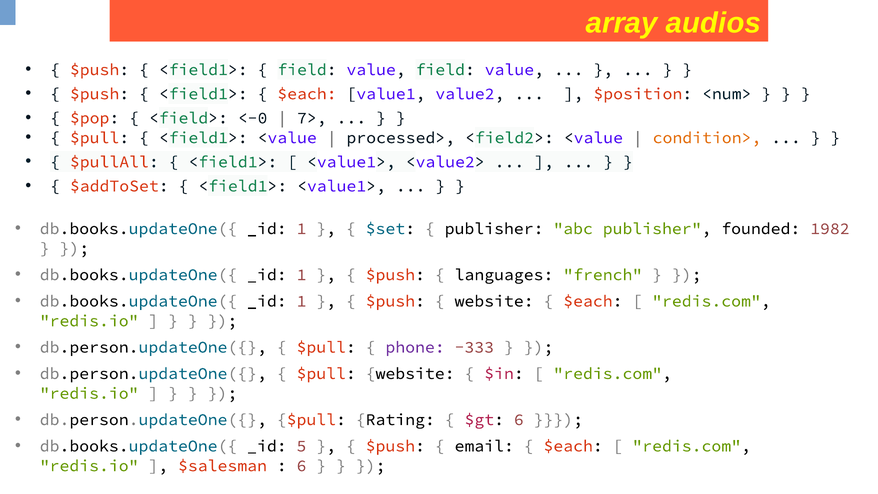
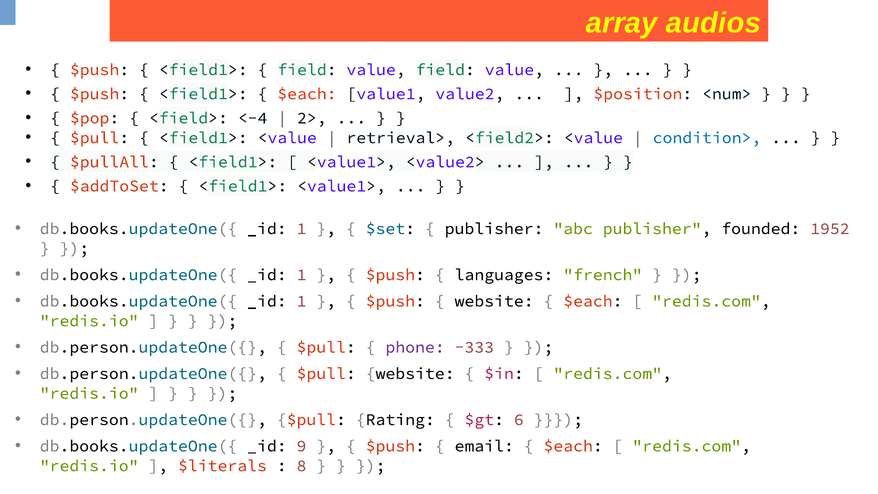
<-0: <-0 -> <-4
7>: 7> -> 2>
processed>: processed> -> retrieval>
condition> colour: orange -> blue
1982: 1982 -> 1952
5: 5 -> 9
$salesman: $salesman -> $literals
6 at (301, 466): 6 -> 8
